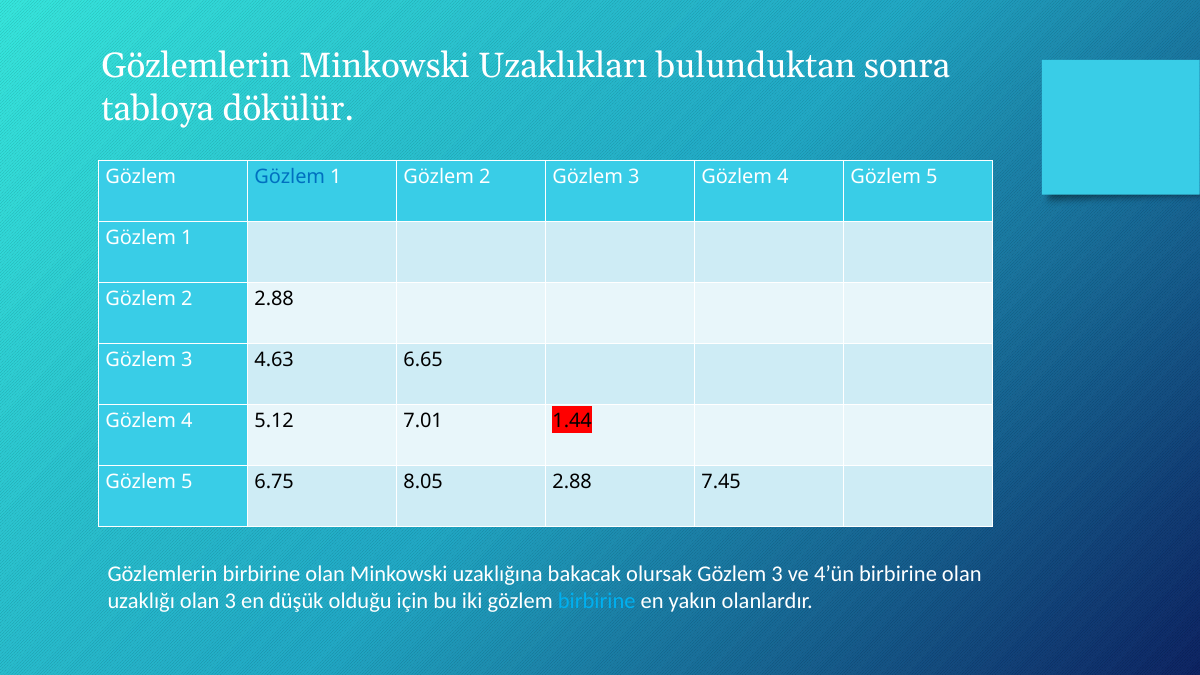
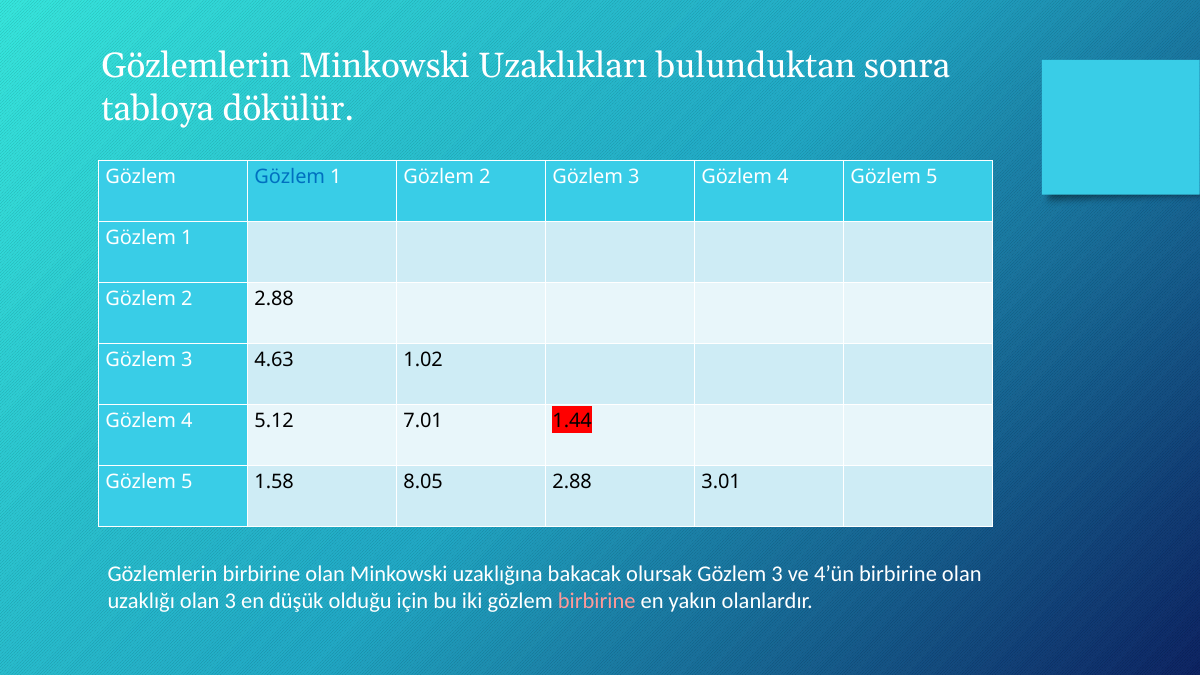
6.65: 6.65 -> 1.02
6.75: 6.75 -> 1.58
7.45: 7.45 -> 3.01
birbirine at (597, 601) colour: light blue -> pink
